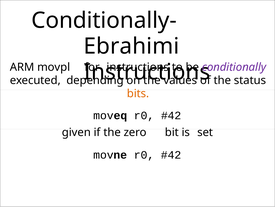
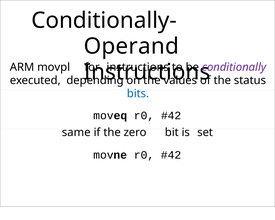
Ebrahimi: Ebrahimi -> Operand
bits colour: orange -> blue
given: given -> same
